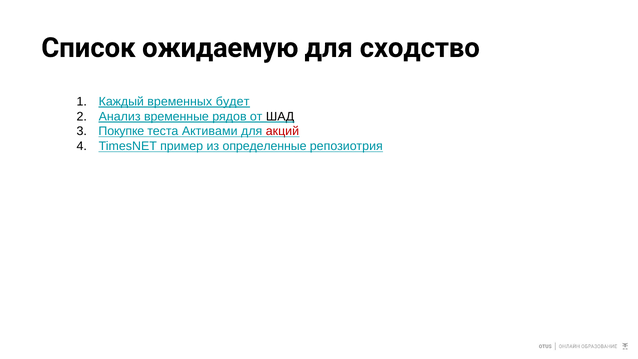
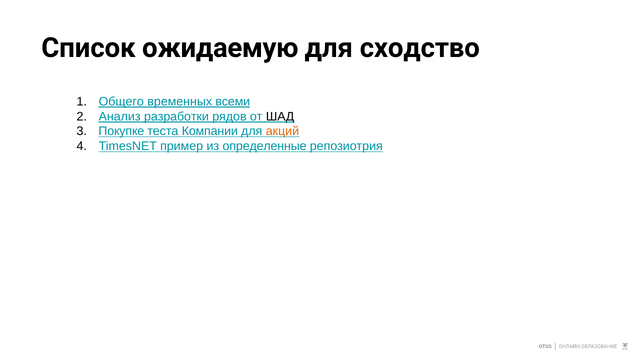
Каждый: Каждый -> Общего
будет: будет -> всеми
временные: временные -> разработки
Активами: Активами -> Компании
акций colour: red -> orange
